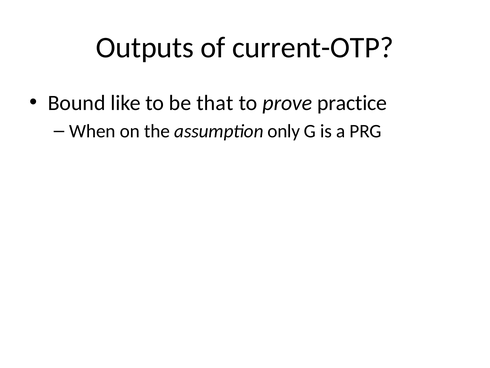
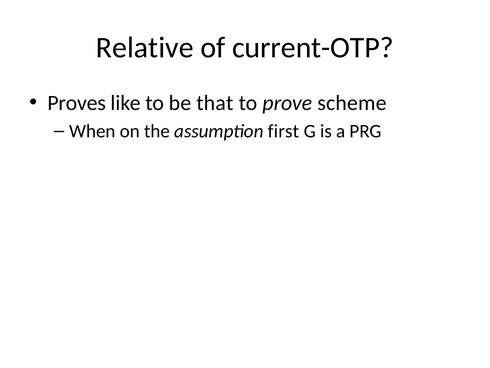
Outputs: Outputs -> Relative
Bound: Bound -> Proves
practice: practice -> scheme
only: only -> first
